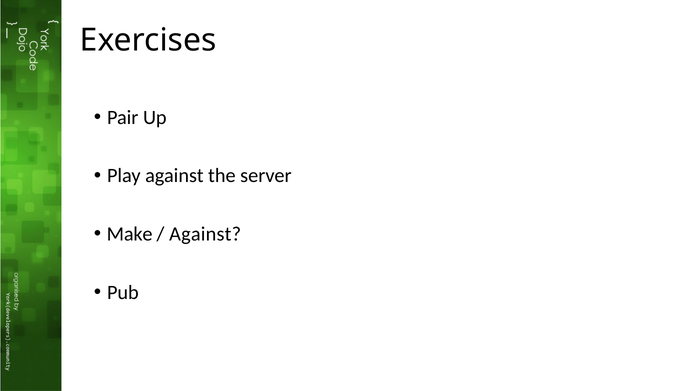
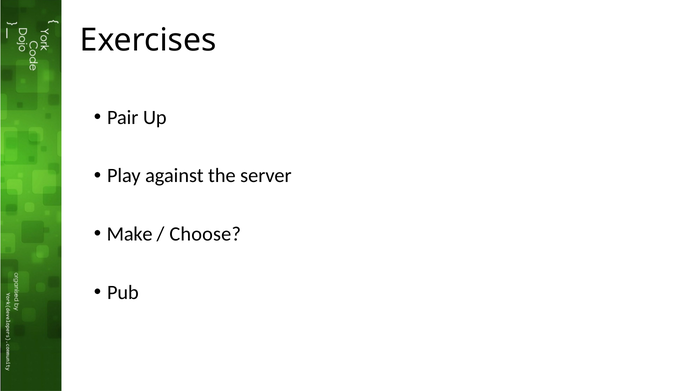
Against at (205, 234): Against -> Choose
